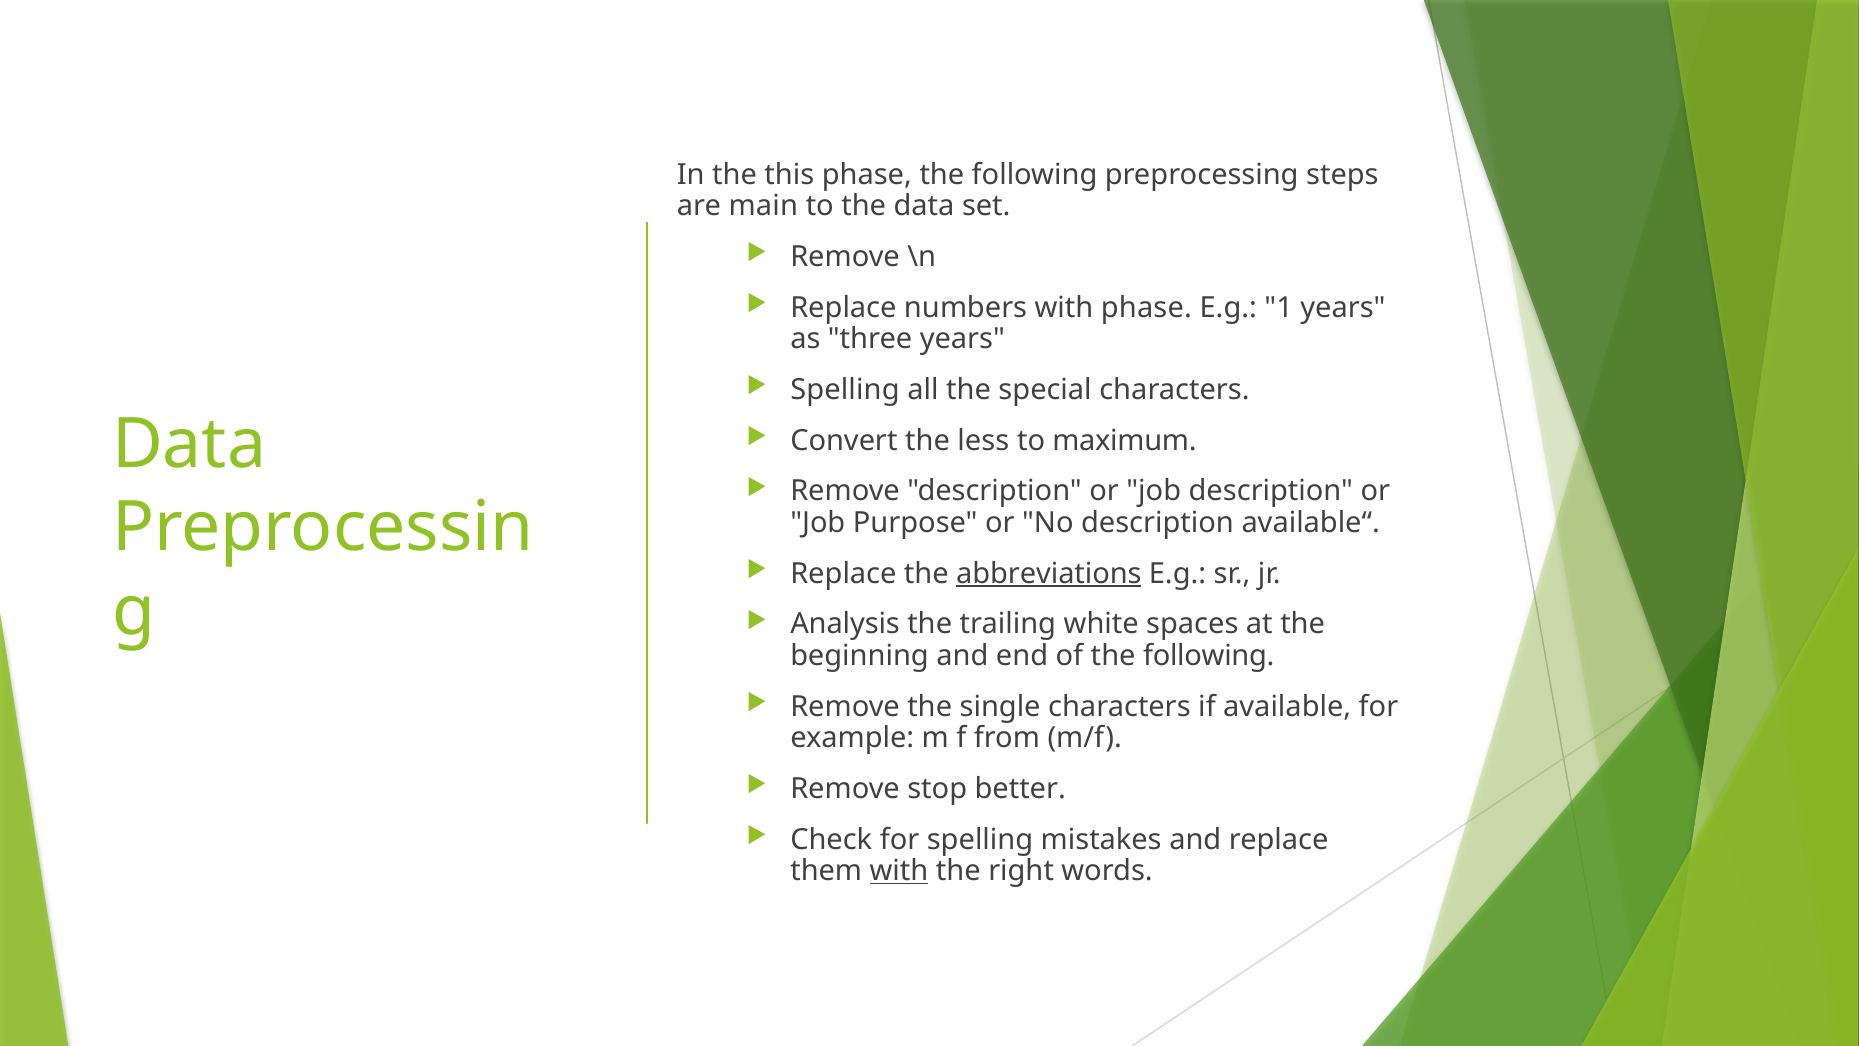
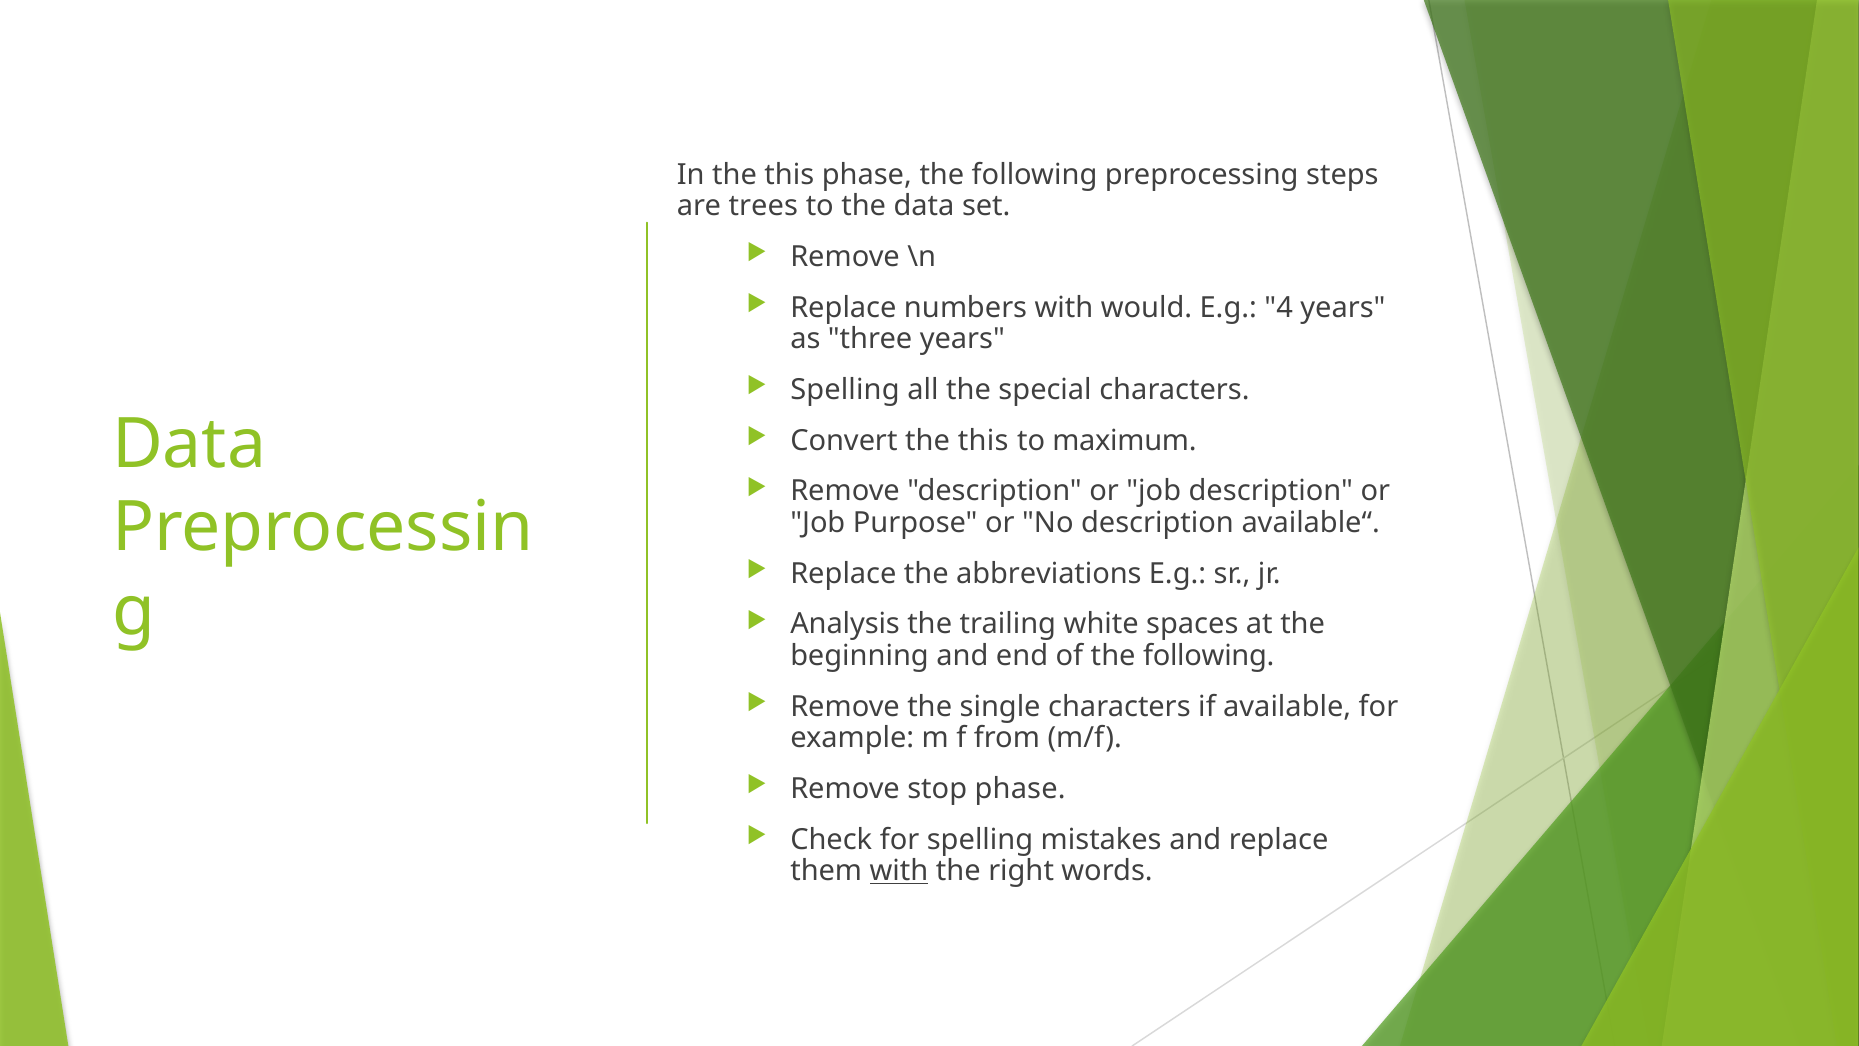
main: main -> trees
with phase: phase -> would
1: 1 -> 4
Convert the less: less -> this
abbreviations underline: present -> none
stop better: better -> phase
